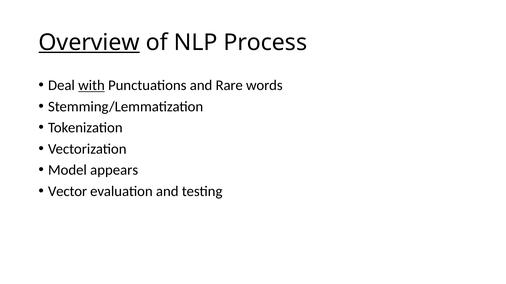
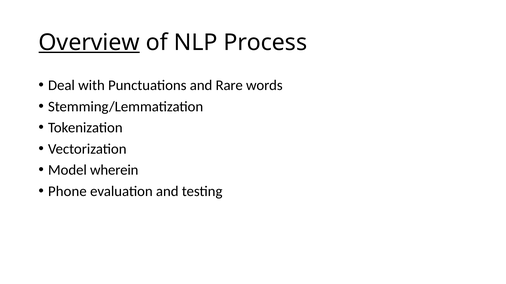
with underline: present -> none
appears: appears -> wherein
Vector: Vector -> Phone
